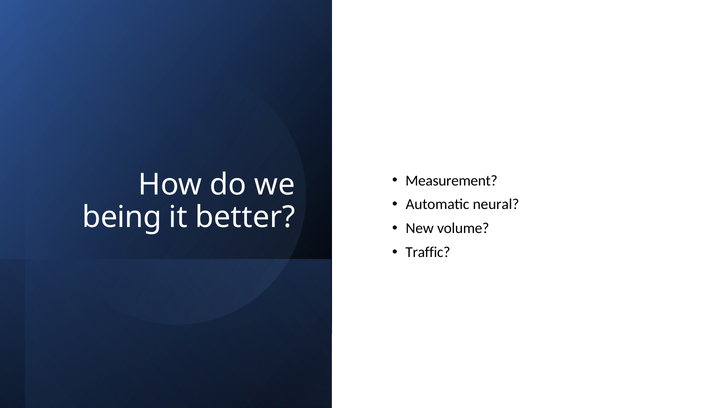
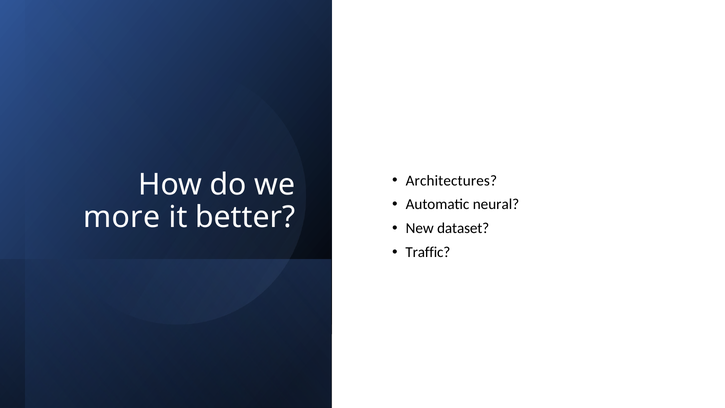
Measurement: Measurement -> Architectures
being: being -> more
volume: volume -> dataset
